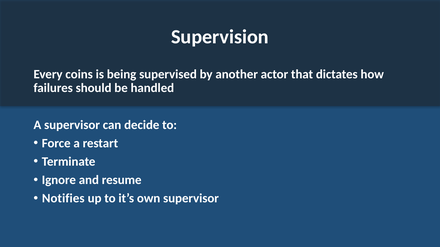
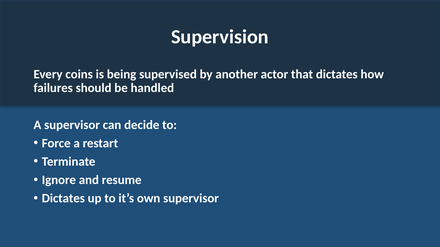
Notifies at (63, 199): Notifies -> Dictates
